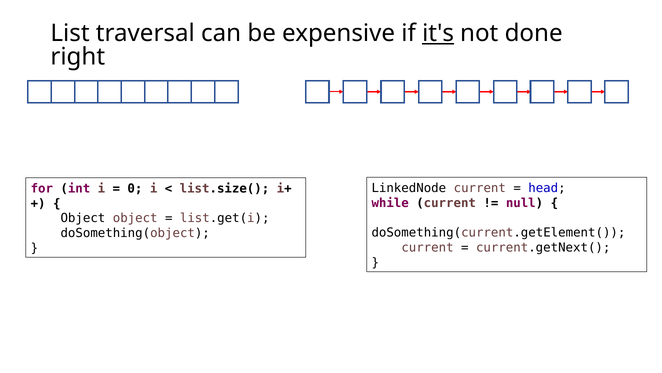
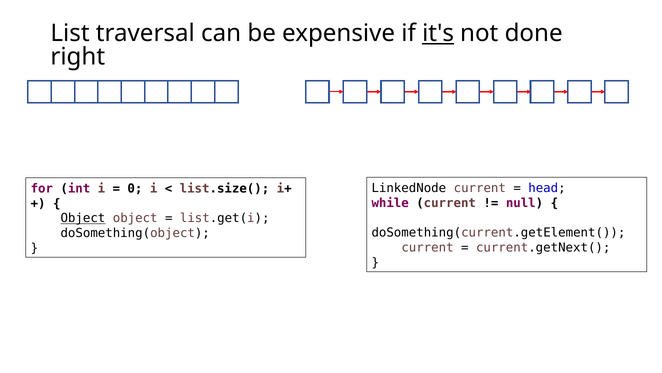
Object at (83, 218) underline: none -> present
